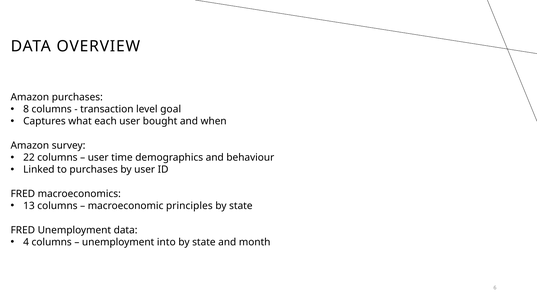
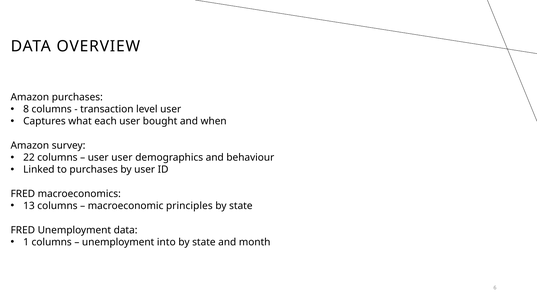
level goal: goal -> user
user time: time -> user
4: 4 -> 1
